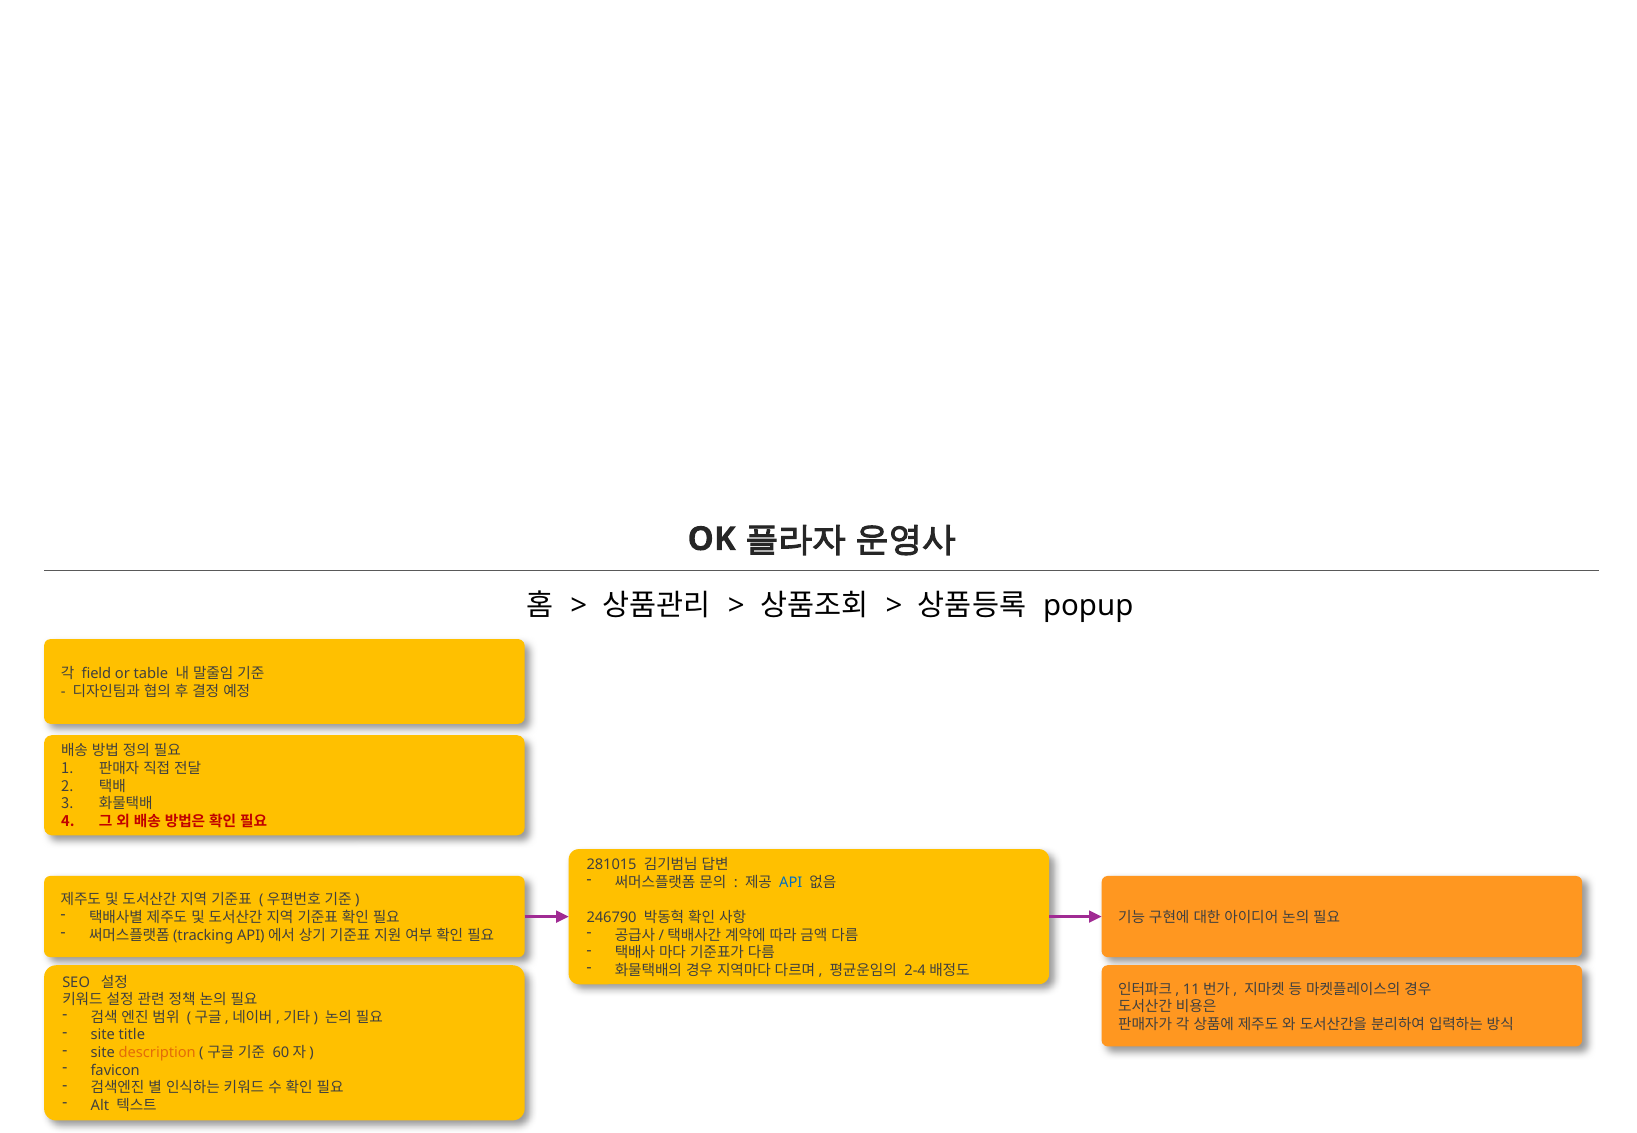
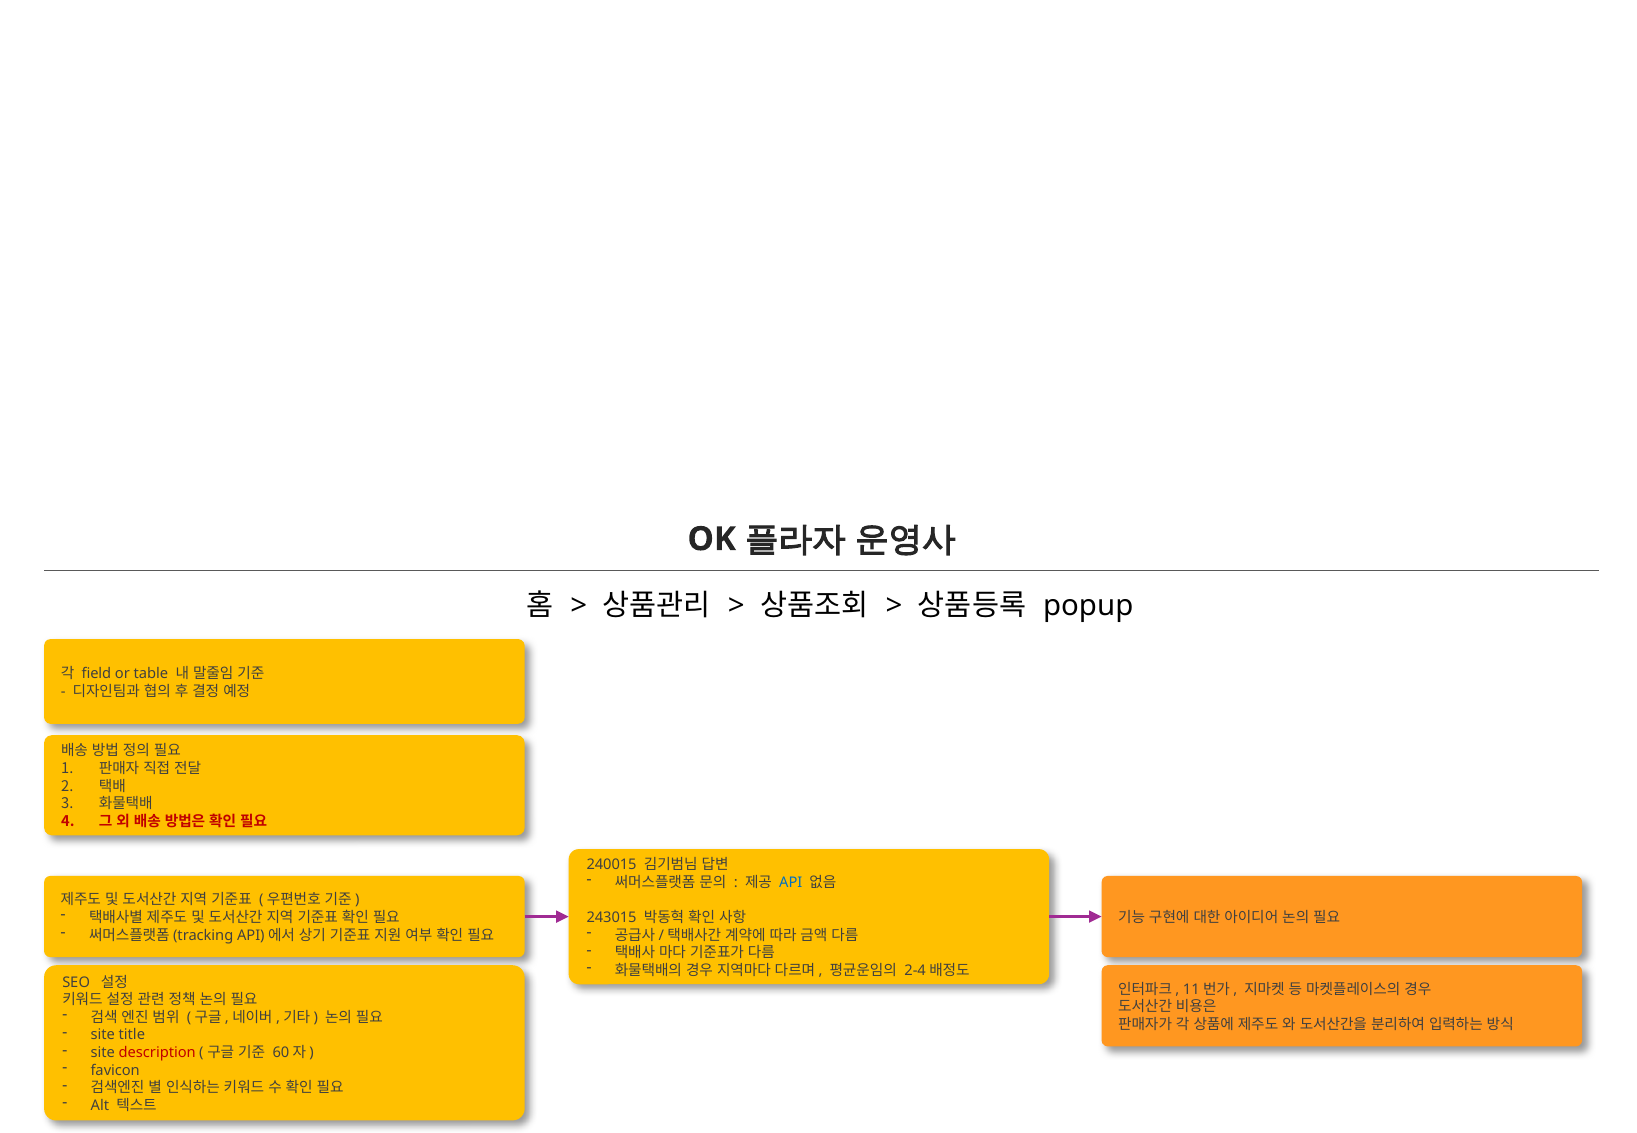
281015: 281015 -> 240015
246790: 246790 -> 243015
description colour: orange -> red
